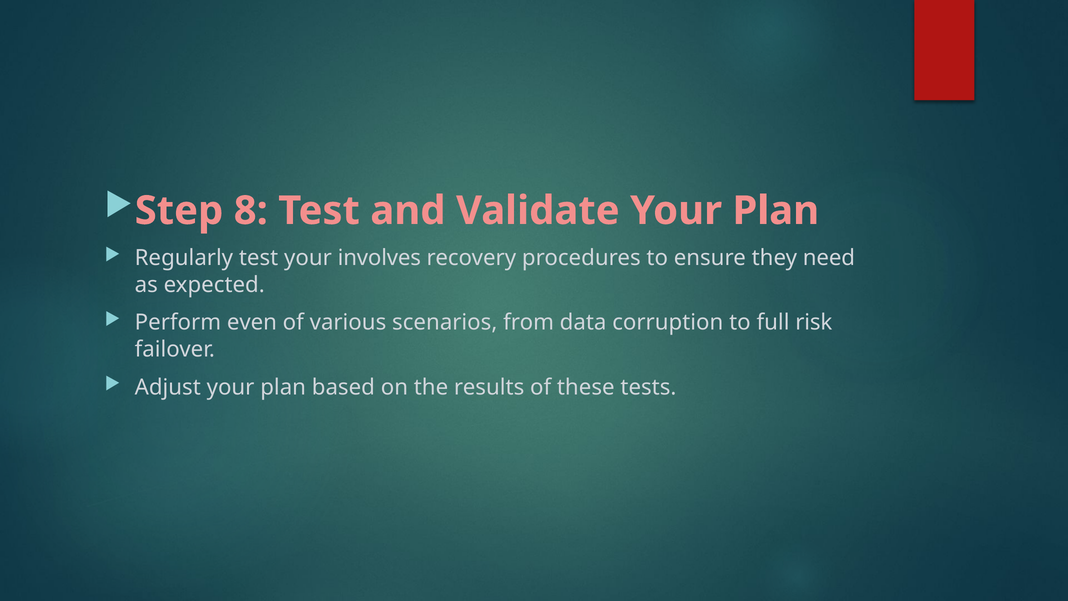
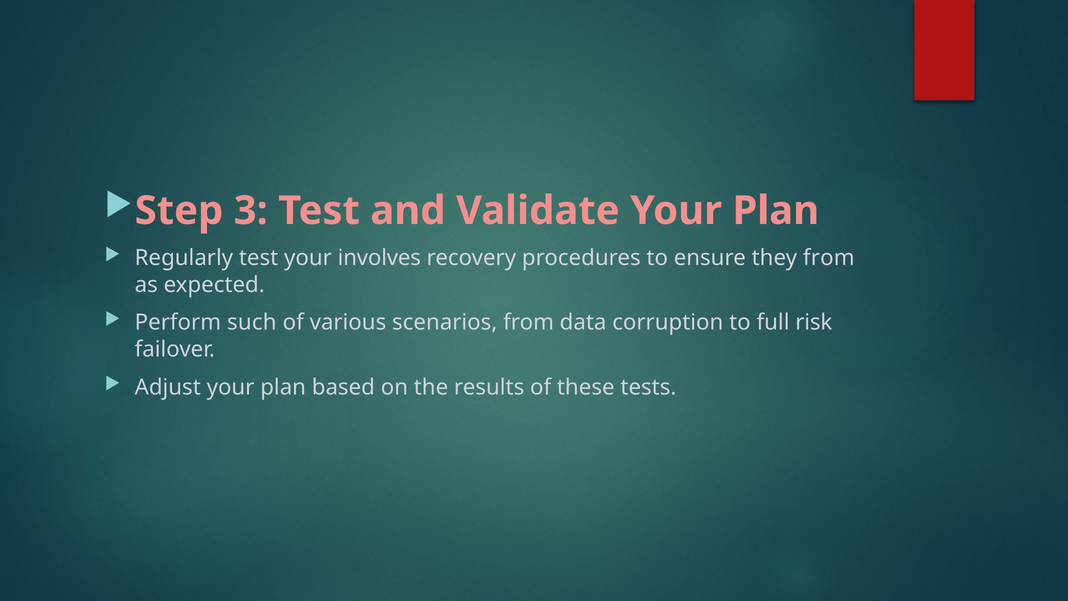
8: 8 -> 3
they need: need -> from
even: even -> such
